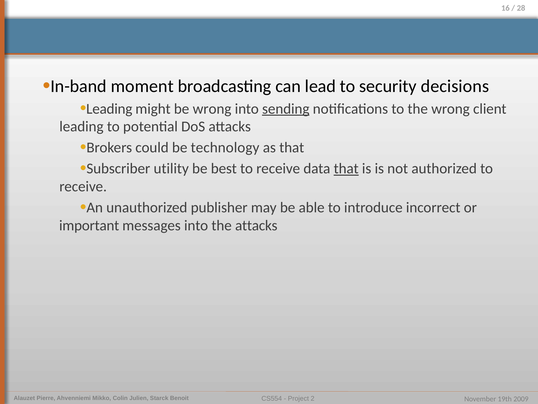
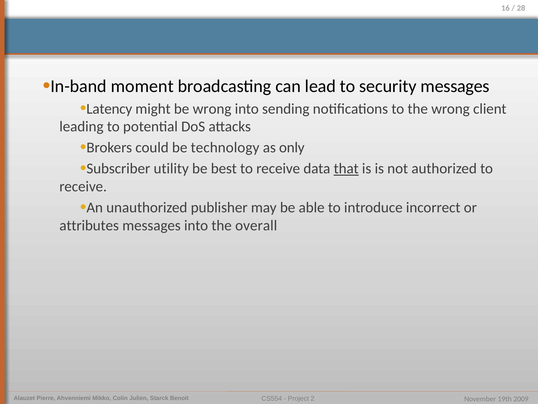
security decisions: decisions -> messages
Leading at (109, 109): Leading -> Latency
sending underline: present -> none
as that: that -> only
important: important -> attributes
the attacks: attacks -> overall
